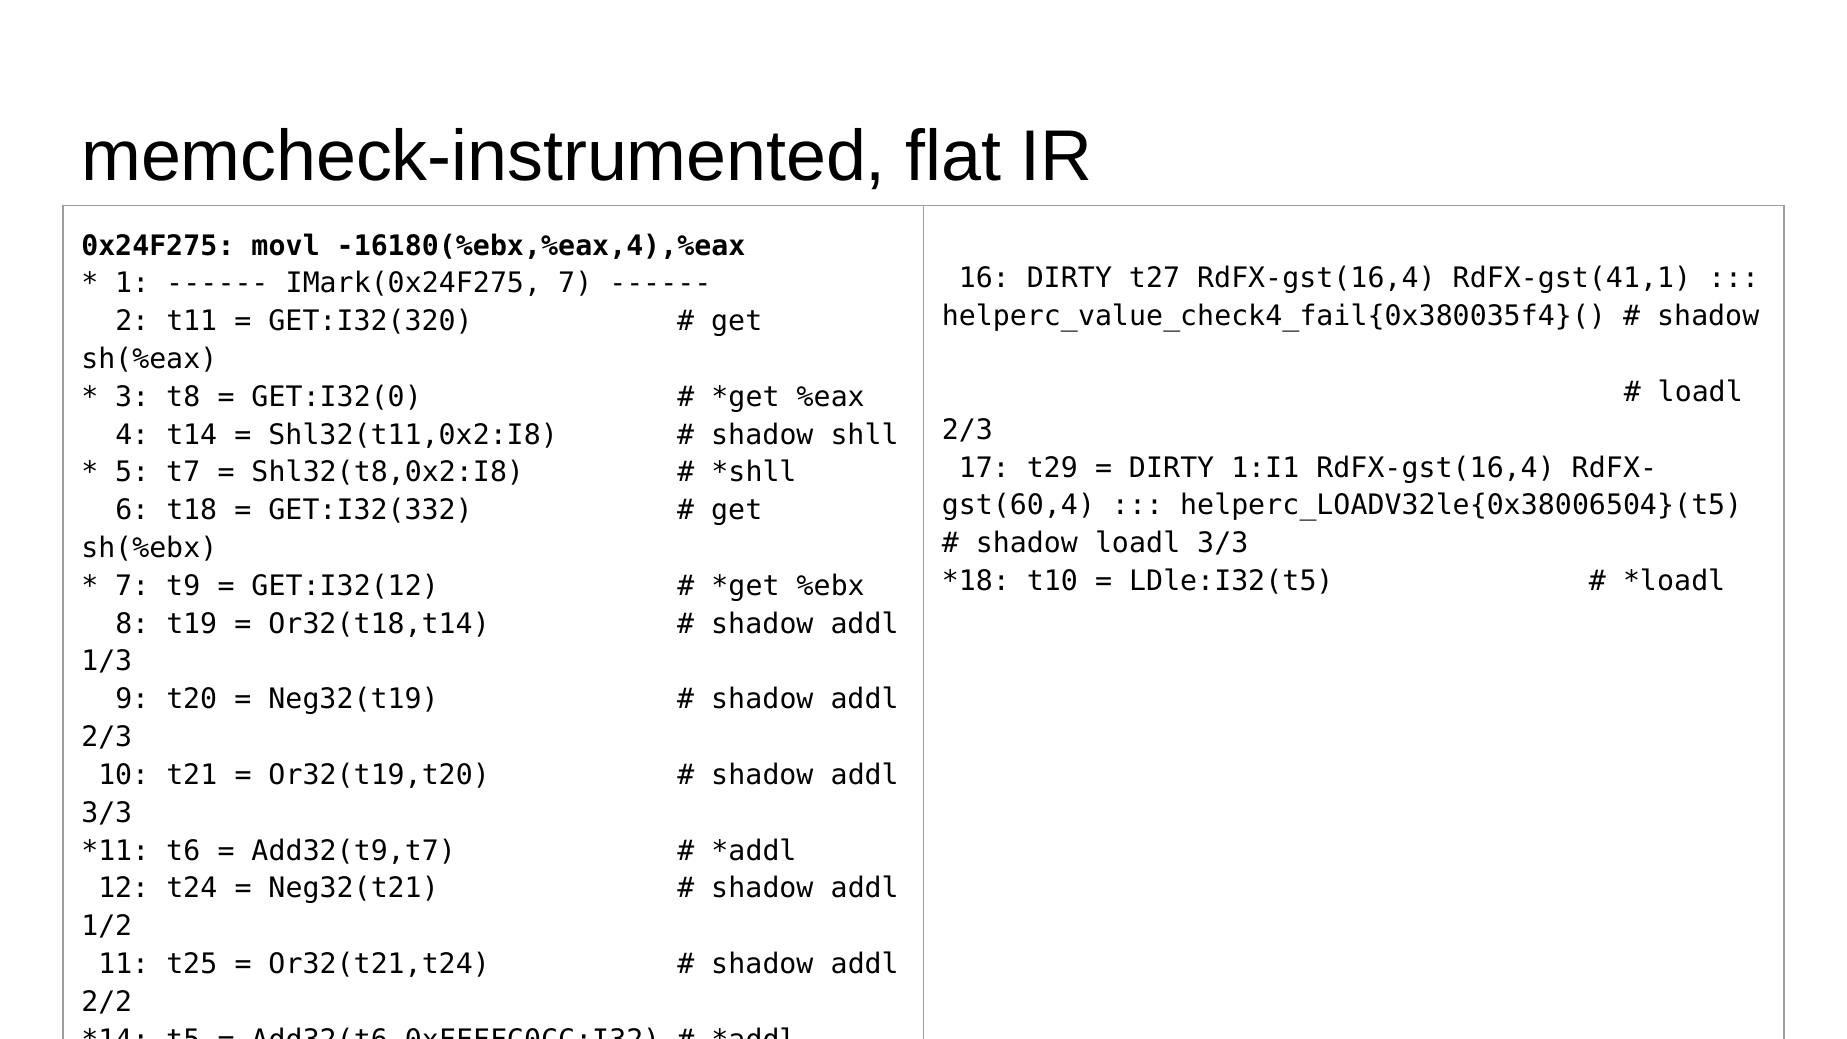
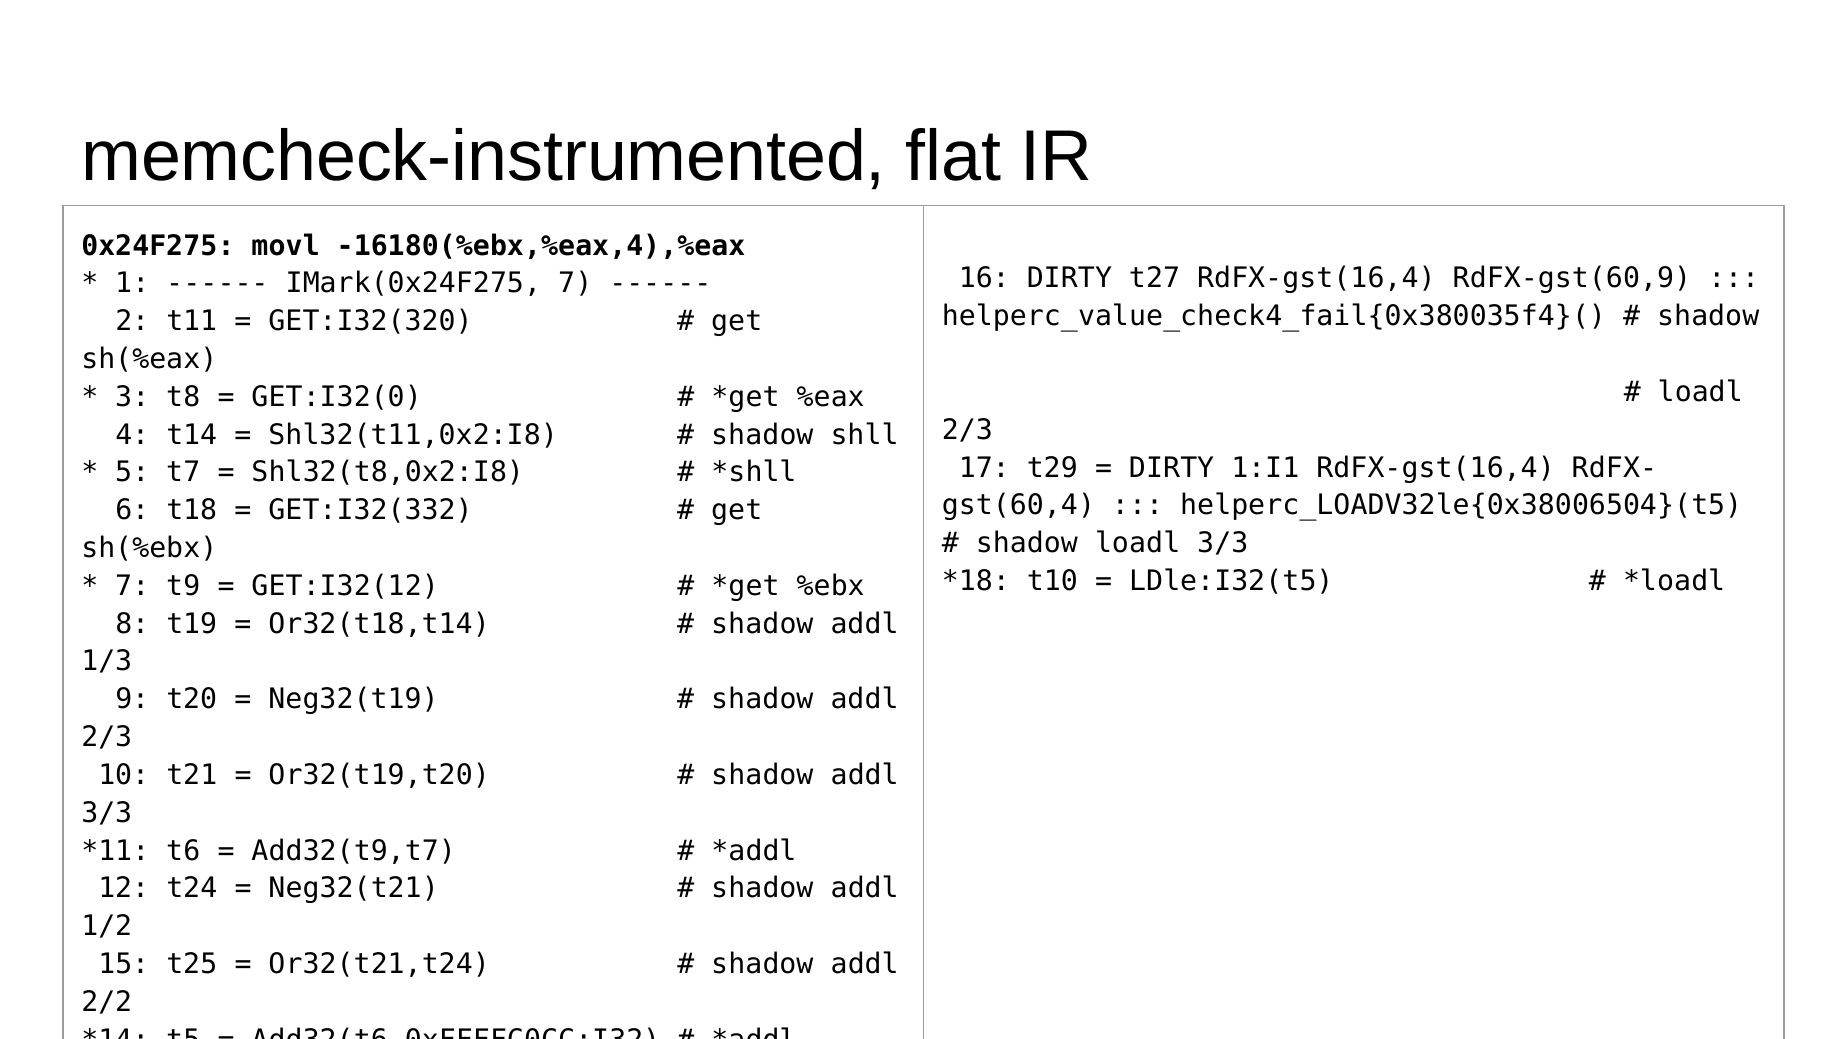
RdFX-gst(41,1: RdFX-gst(41,1 -> RdFX-gst(60,9
11 at (124, 964): 11 -> 15
